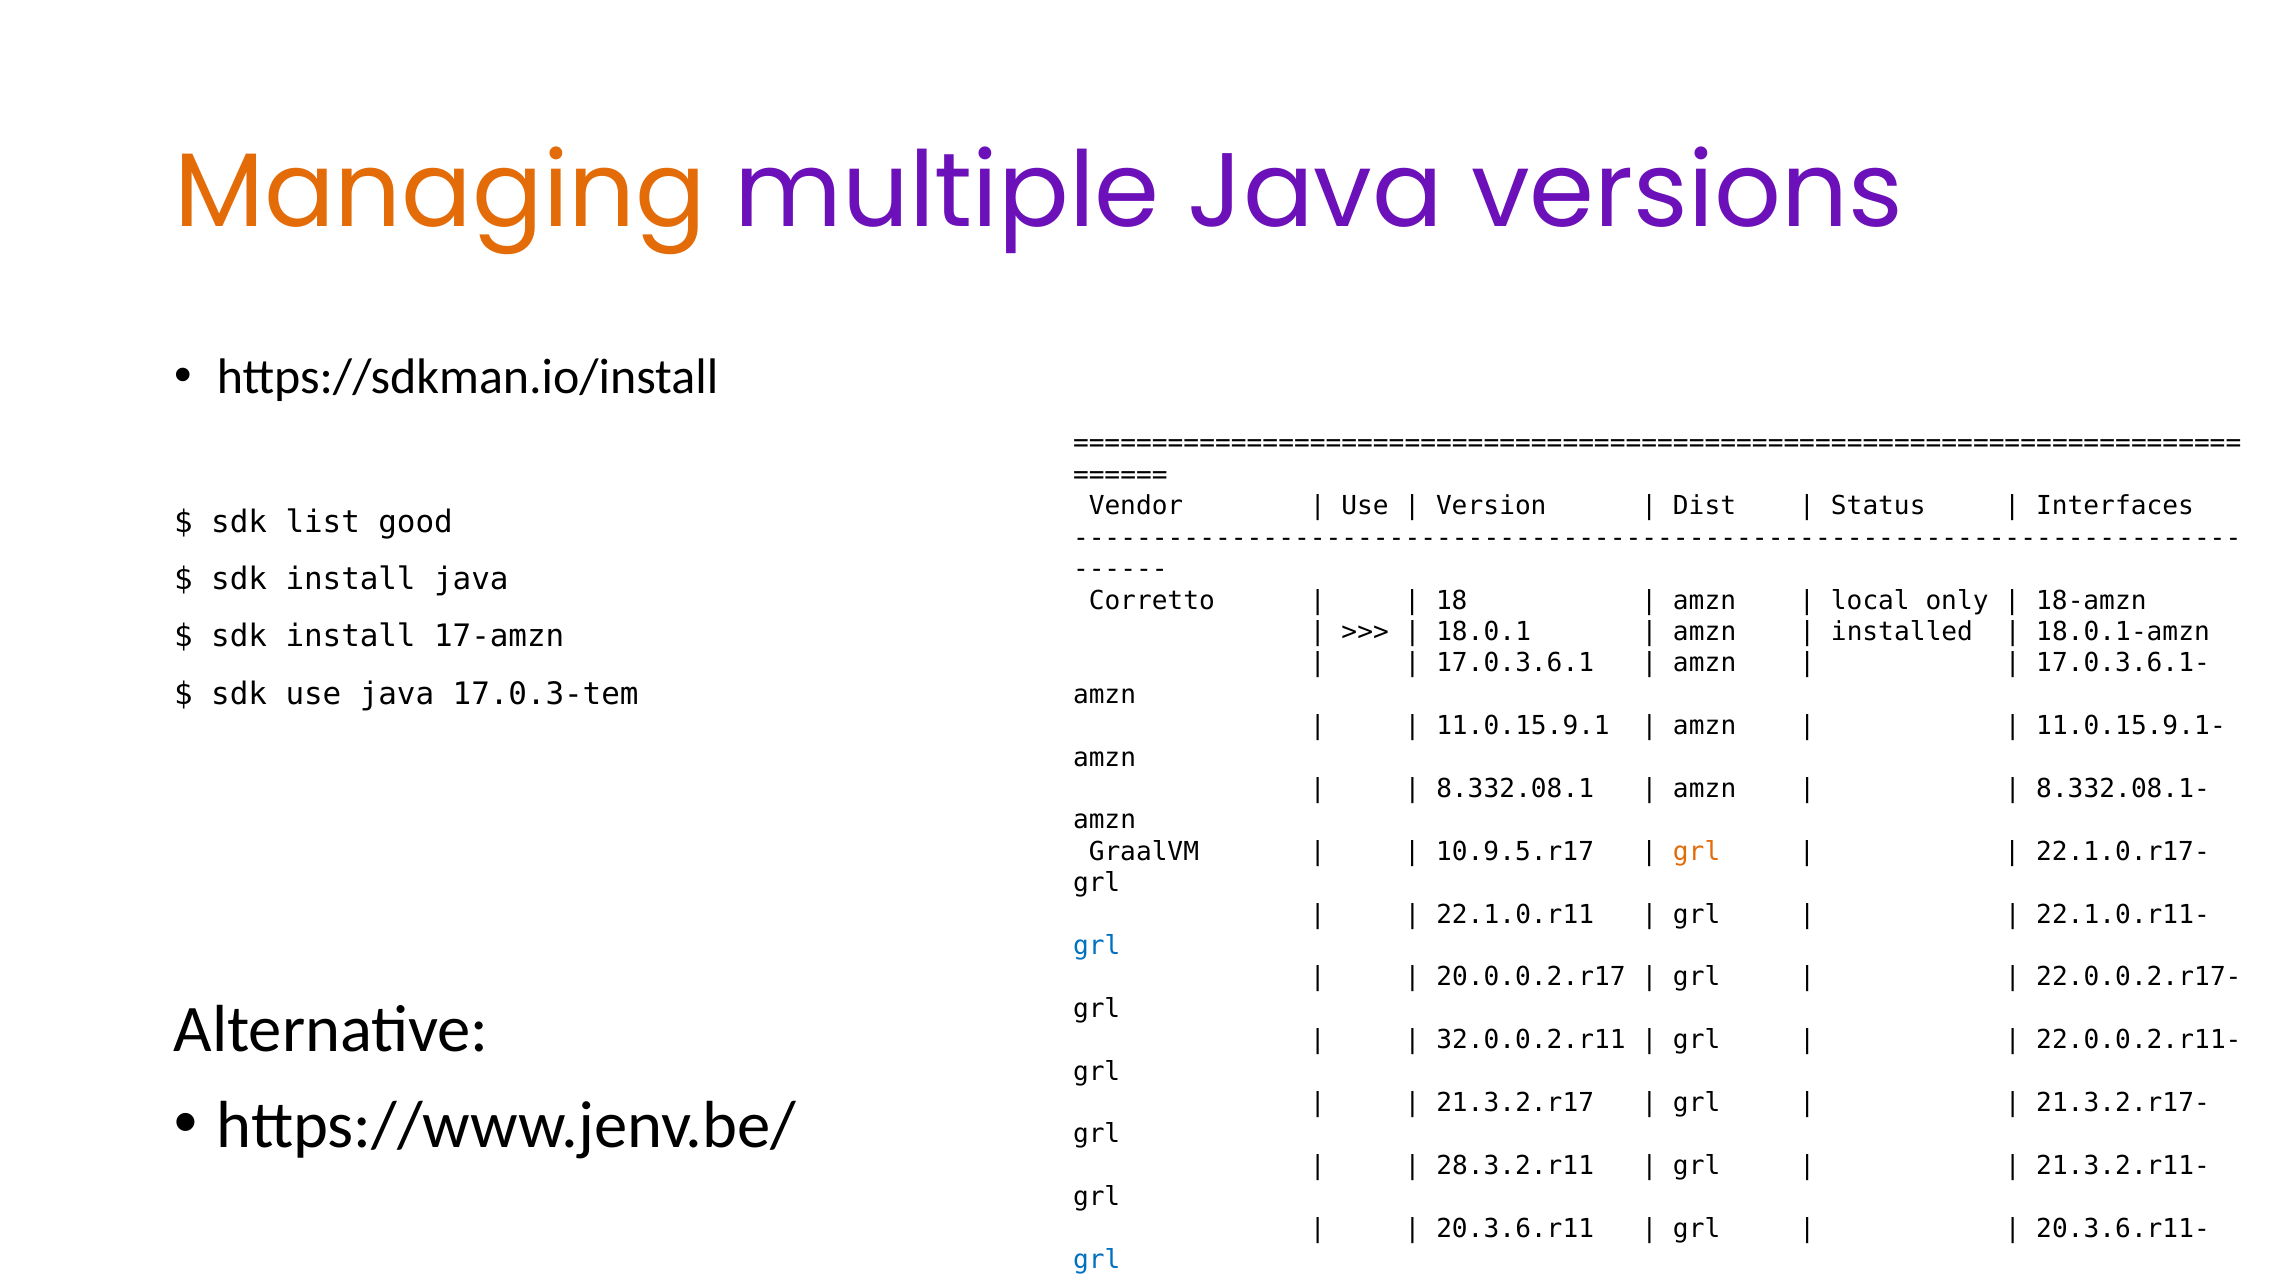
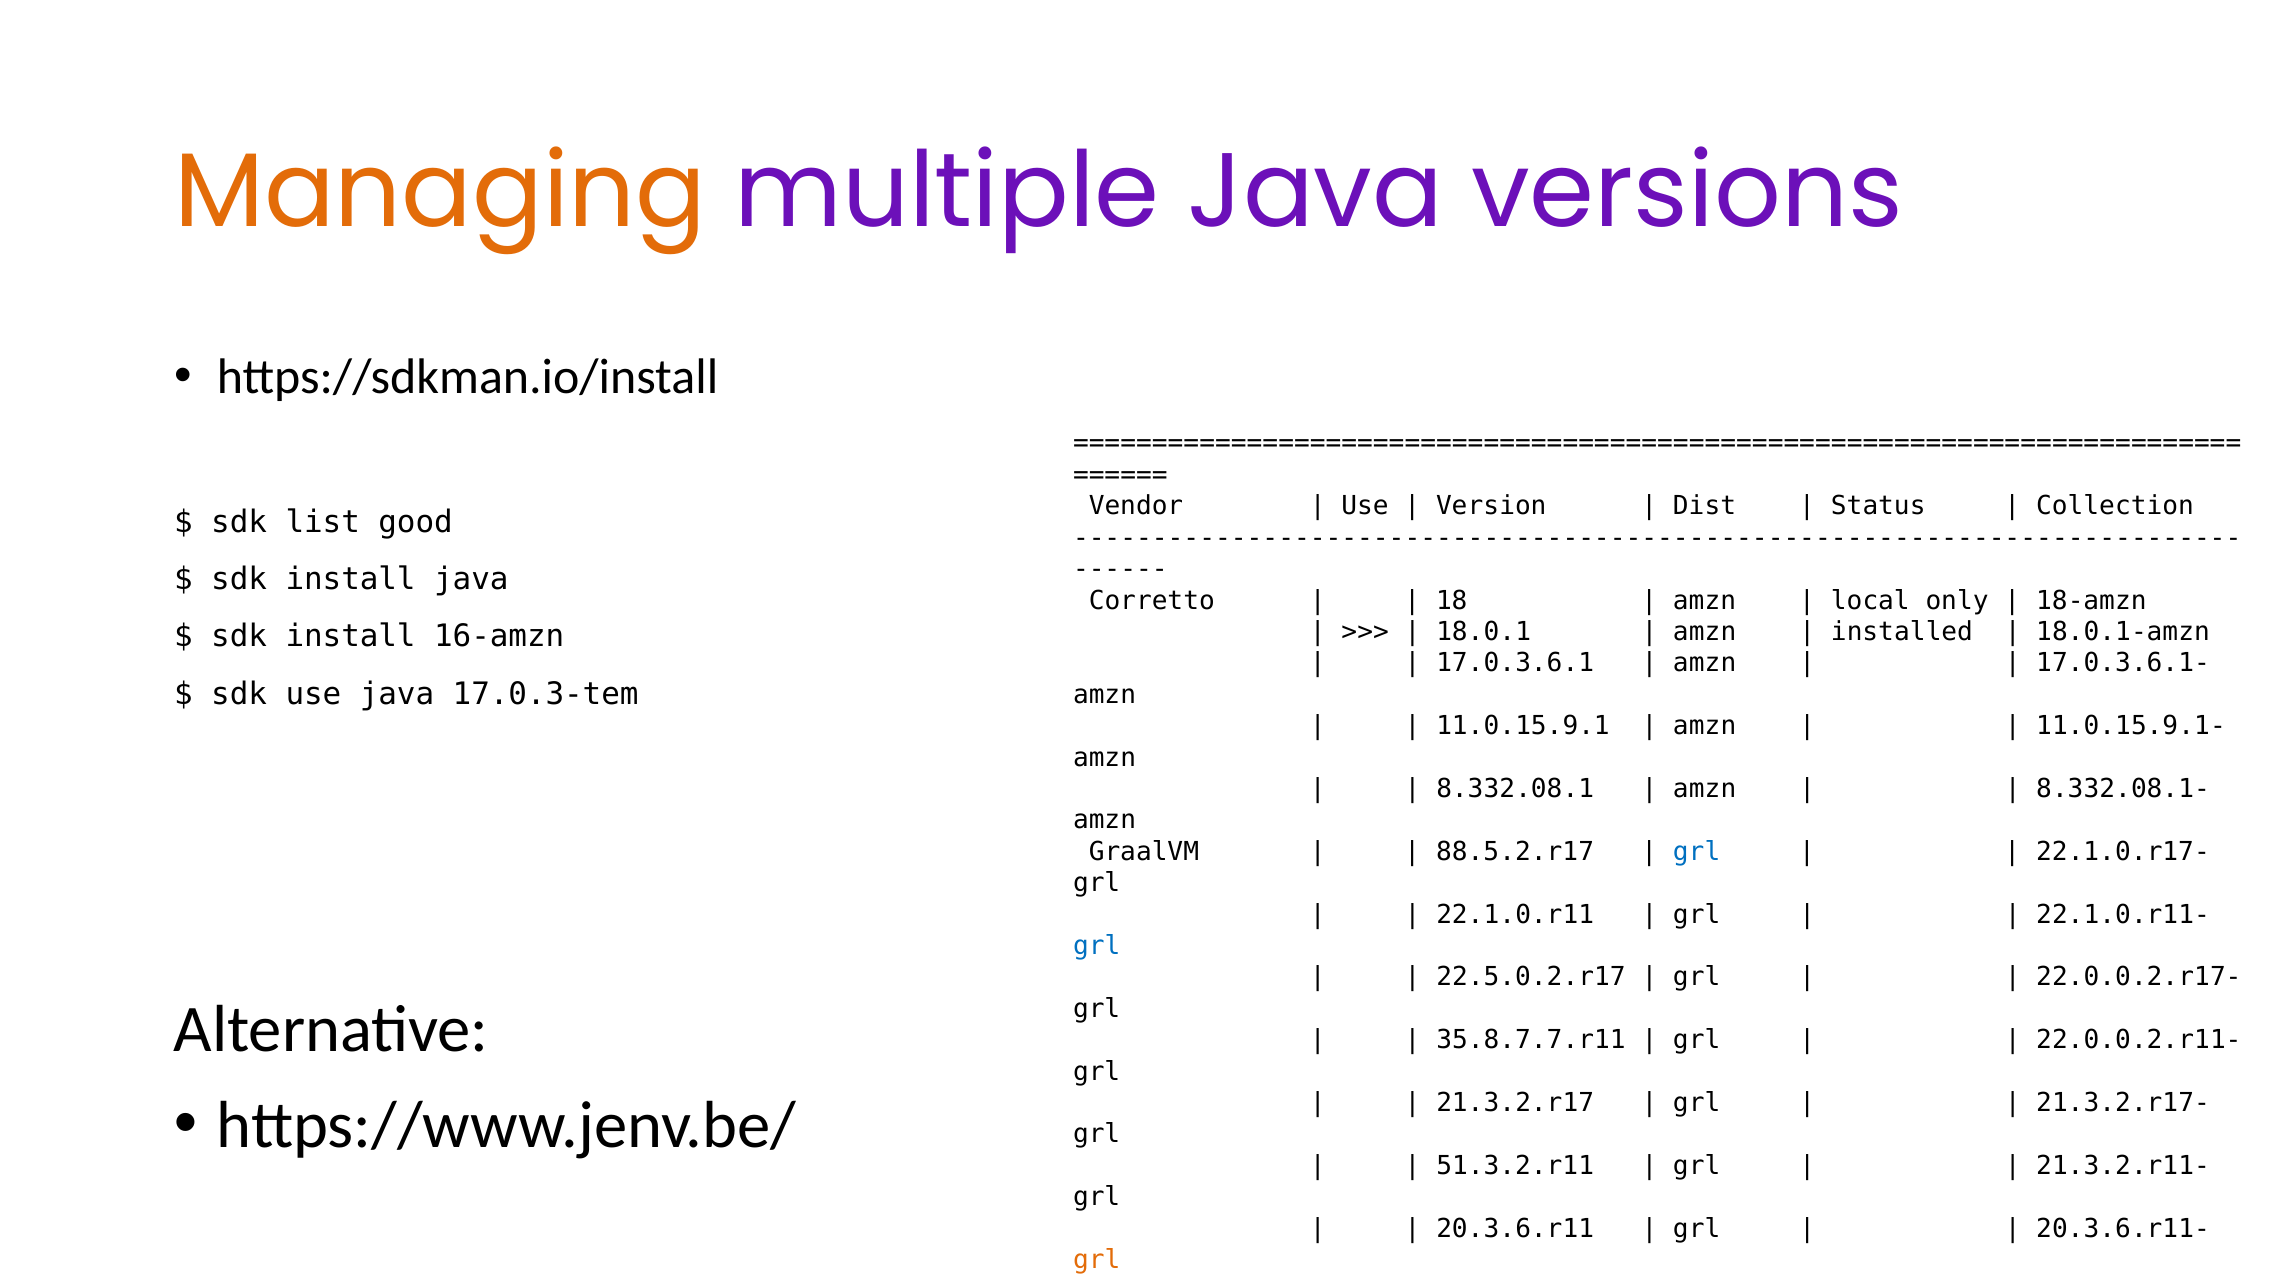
Interfaces: Interfaces -> Collection
17-amzn: 17-amzn -> 16-amzn
10.9.5.r17: 10.9.5.r17 -> 88.5.2.r17
grl at (1697, 852) colour: orange -> blue
20.0.0.2.r17: 20.0.0.2.r17 -> 22.5.0.2.r17
32.0.0.2.r11: 32.0.0.2.r11 -> 35.8.7.7.r11
28.3.2.r11: 28.3.2.r11 -> 51.3.2.r11
grl at (1097, 1260) colour: blue -> orange
